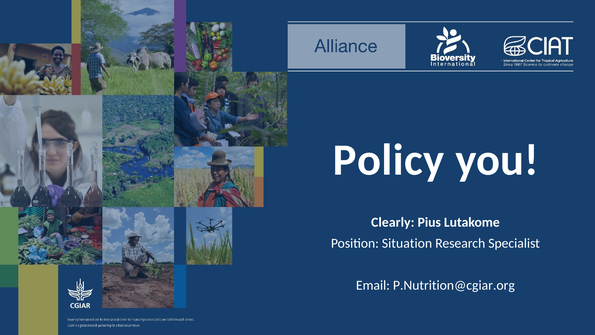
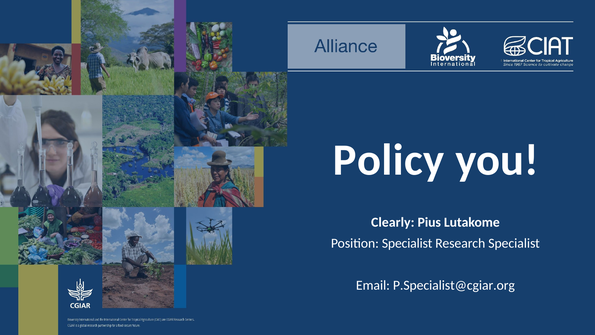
Position Situation: Situation -> Specialist
P.Nutrition@cgiar.org: P.Nutrition@cgiar.org -> P.Specialist@cgiar.org
